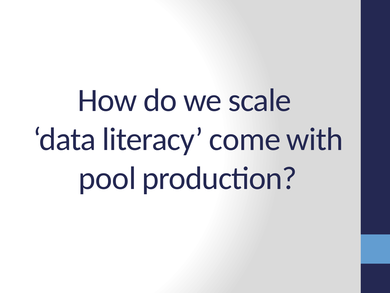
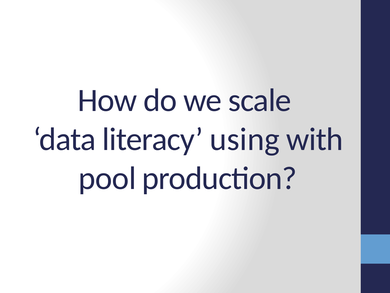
come: come -> using
